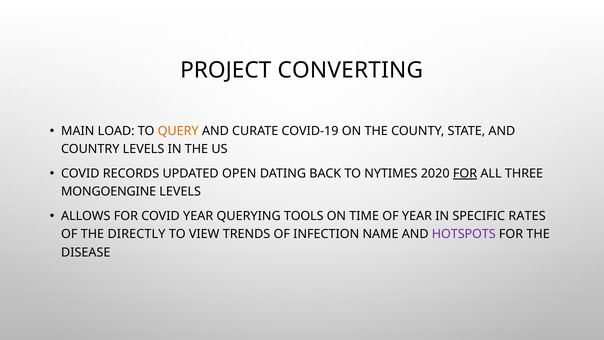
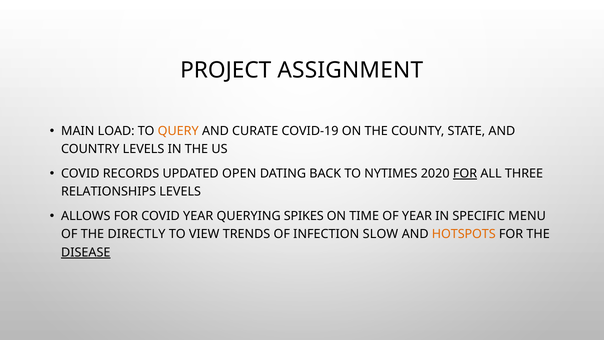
CONVERTING: CONVERTING -> ASSIGNMENT
MONGOENGINE: MONGOENGINE -> RELATIONSHIPS
TOOLS: TOOLS -> SPIKES
RATES: RATES -> MENU
NAME: NAME -> SLOW
HOTSPOTS colour: purple -> orange
DISEASE underline: none -> present
